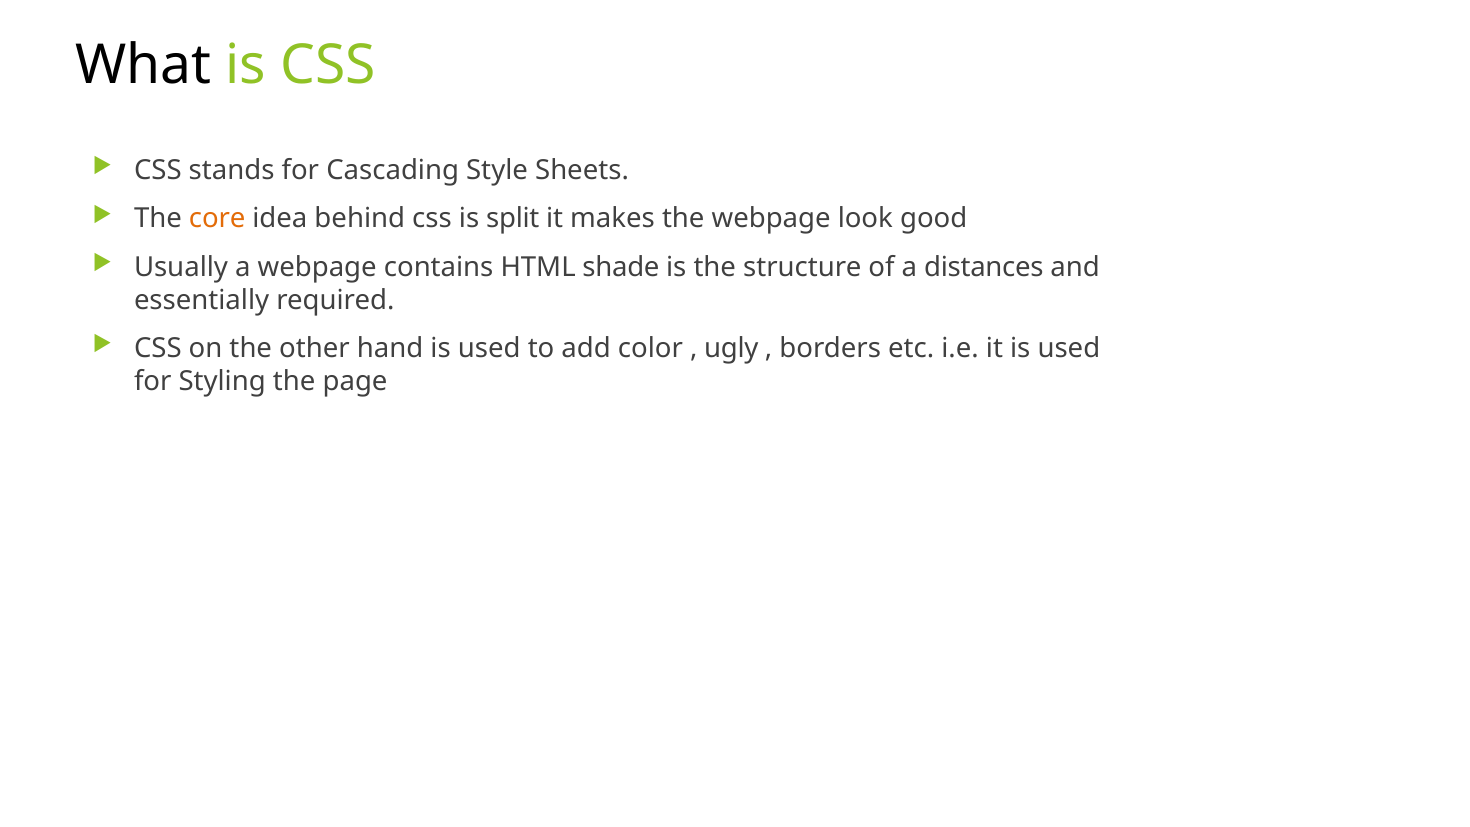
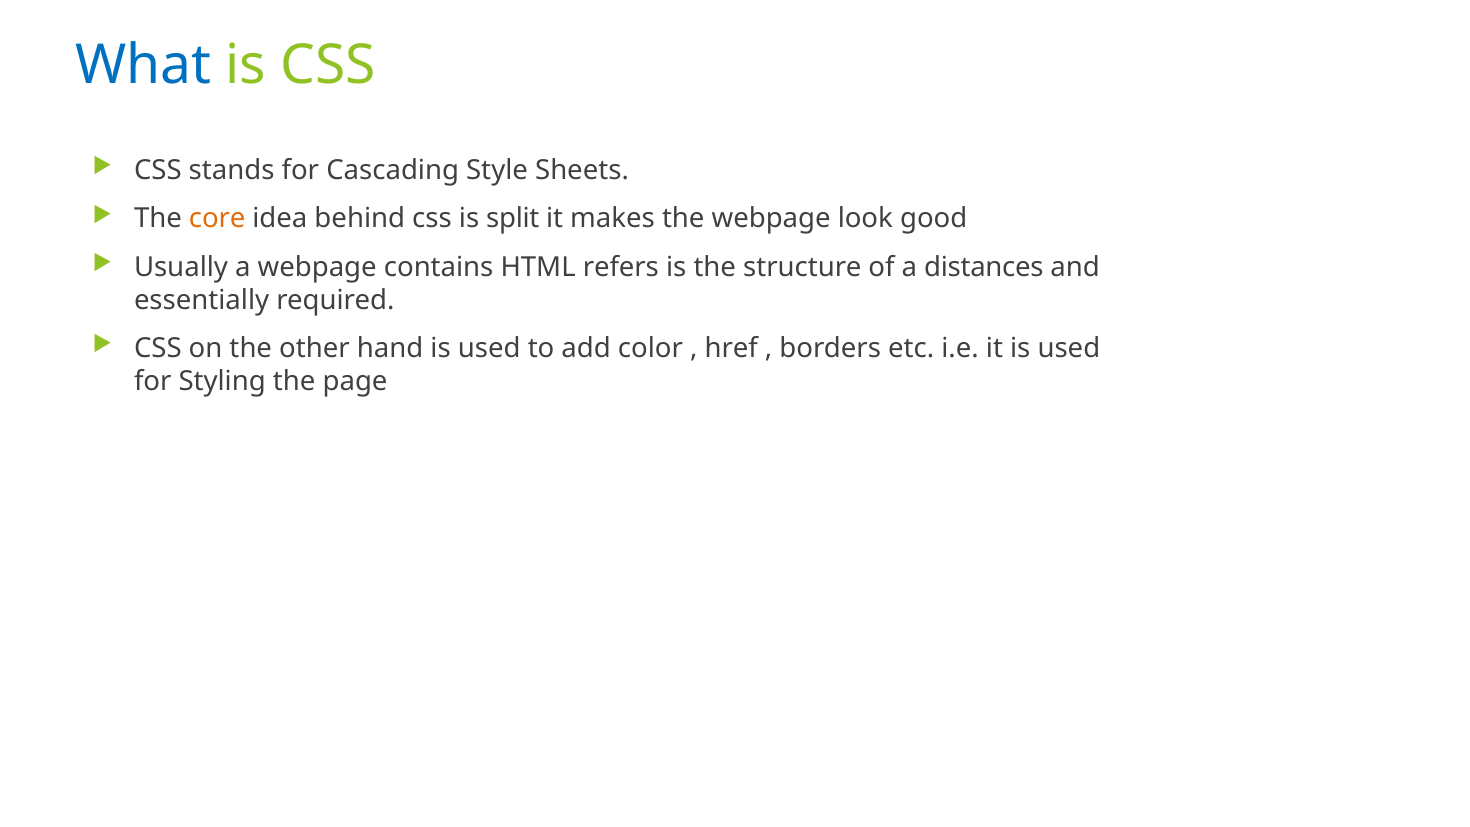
What colour: black -> blue
shade: shade -> refers
ugly: ugly -> href
